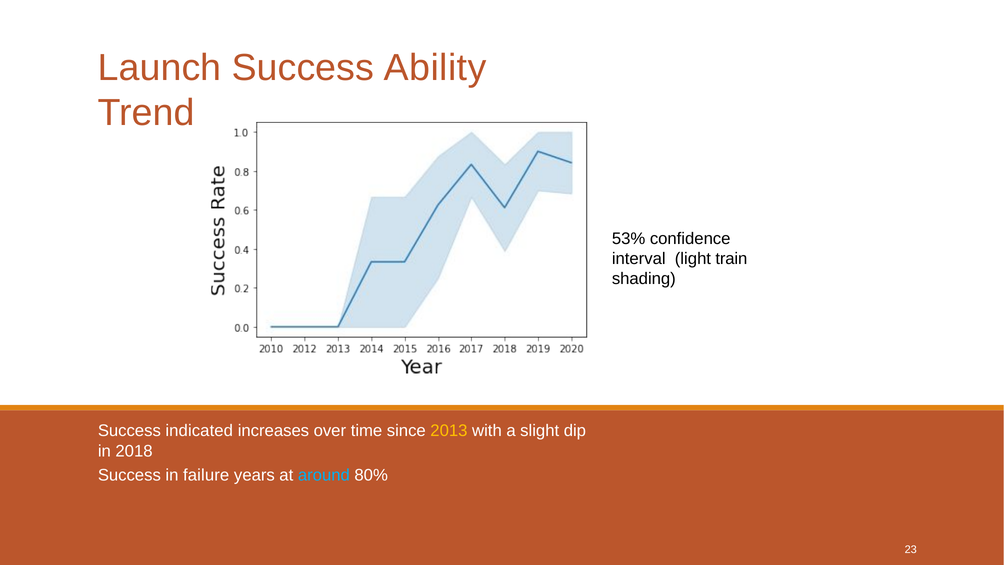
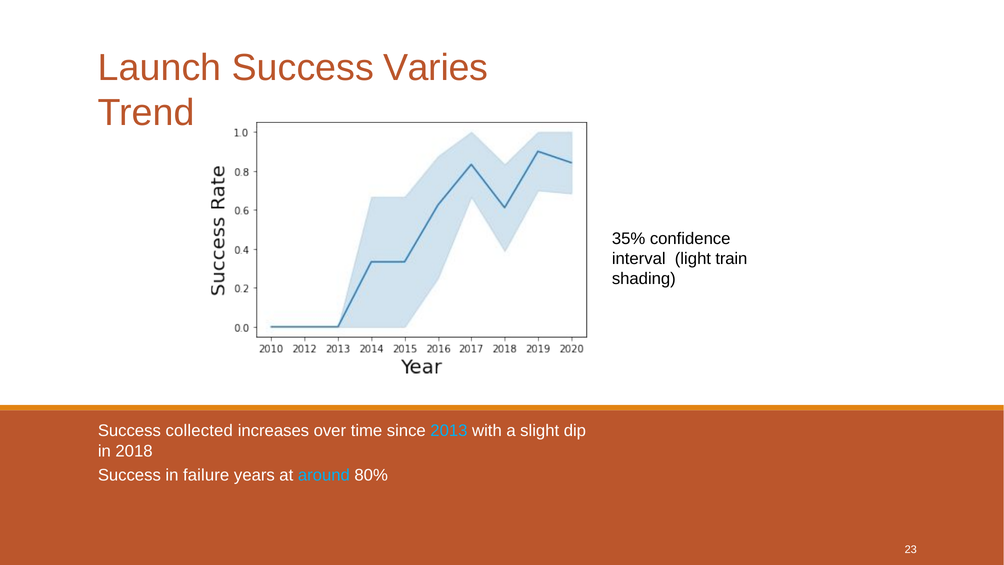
Ability: Ability -> Varies
53%: 53% -> 35%
indicated: indicated -> collected
2013 colour: yellow -> light blue
